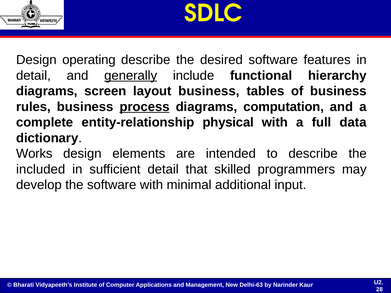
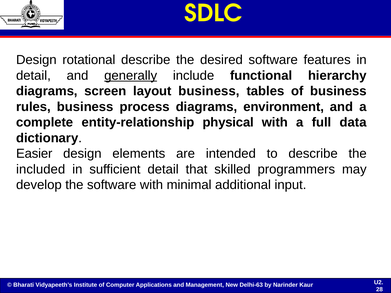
operating: operating -> rotational
process underline: present -> none
computation: computation -> environment
Works: Works -> Easier
